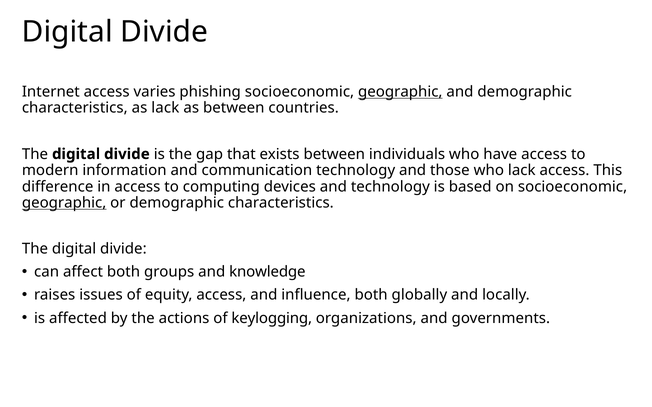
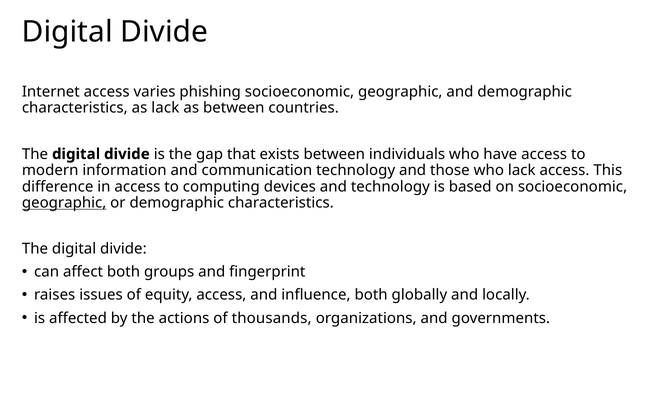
geographic at (400, 92) underline: present -> none
knowledge: knowledge -> fingerprint
keylogging: keylogging -> thousands
